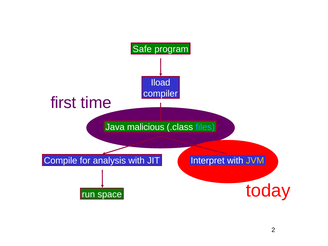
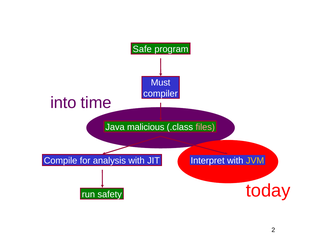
Iload: Iload -> Must
first: first -> into
files colour: light blue -> pink
space: space -> safety
